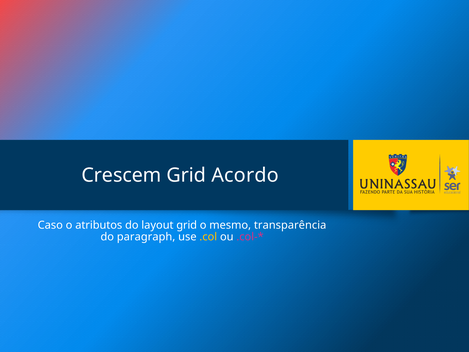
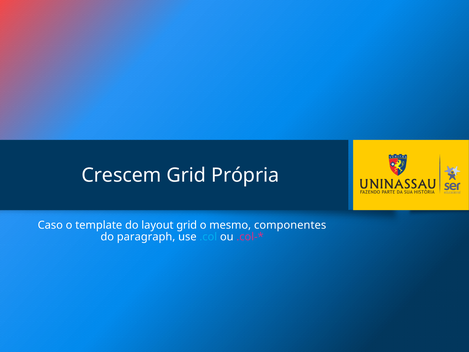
Acordo: Acordo -> Própria
atributos: atributos -> template
transparência: transparência -> componentes
.col colour: yellow -> light blue
